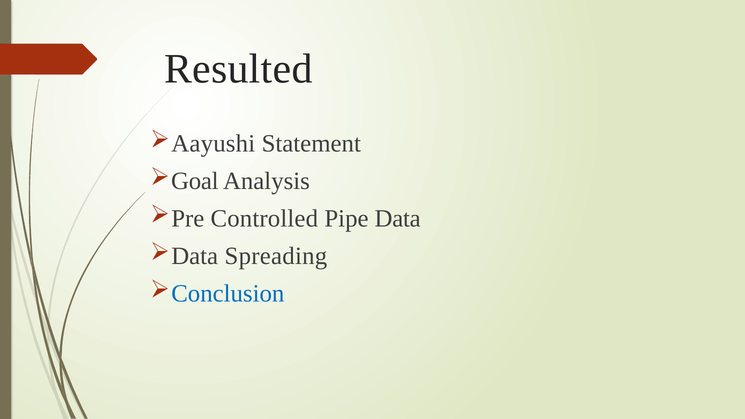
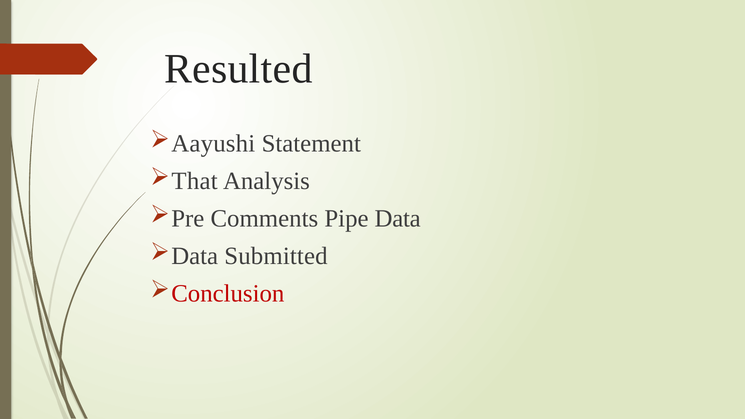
Goal: Goal -> That
Controlled: Controlled -> Comments
Spreading: Spreading -> Submitted
Conclusion colour: blue -> red
